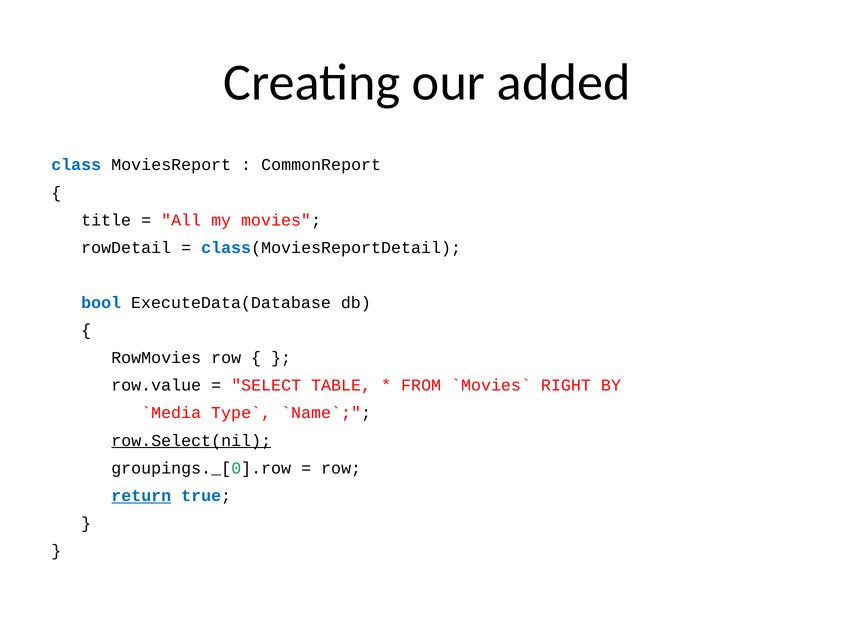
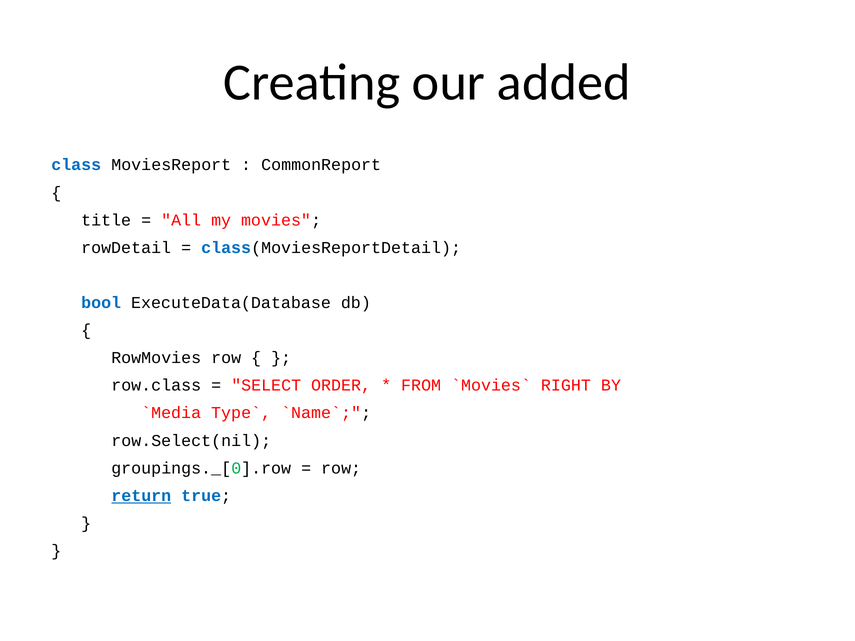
row.value: row.value -> row.class
TABLE: TABLE -> ORDER
row.Select(nil underline: present -> none
